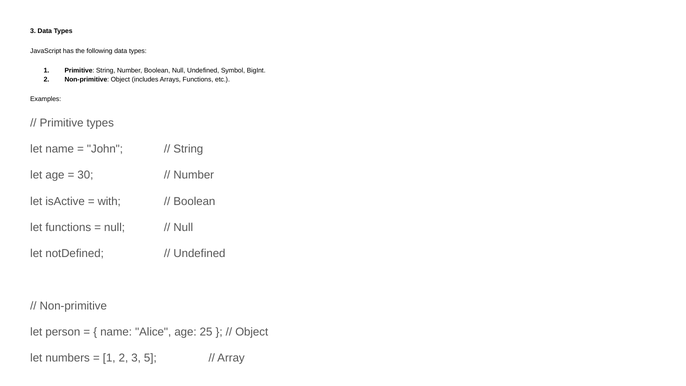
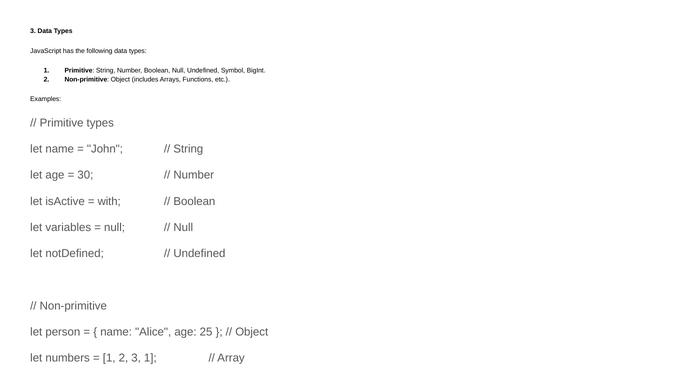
let functions: functions -> variables
3 5: 5 -> 1
